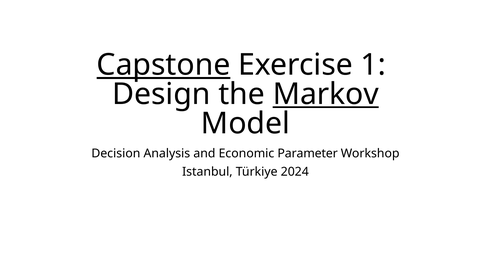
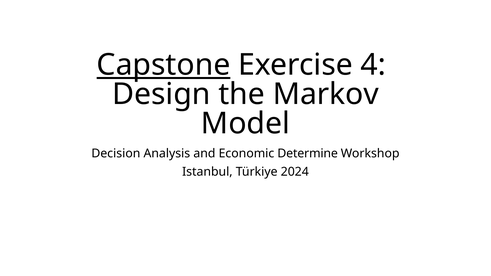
1: 1 -> 4
Markov underline: present -> none
Parameter: Parameter -> Determine
